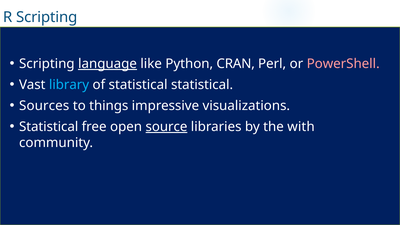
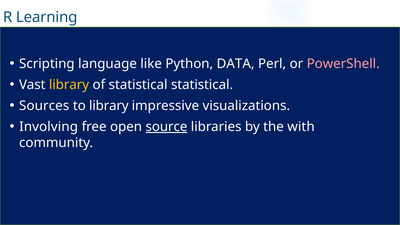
R Scripting: Scripting -> Learning
language underline: present -> none
CRAN: CRAN -> DATA
library at (69, 85) colour: light blue -> yellow
to things: things -> library
Statistical at (49, 127): Statistical -> Involving
